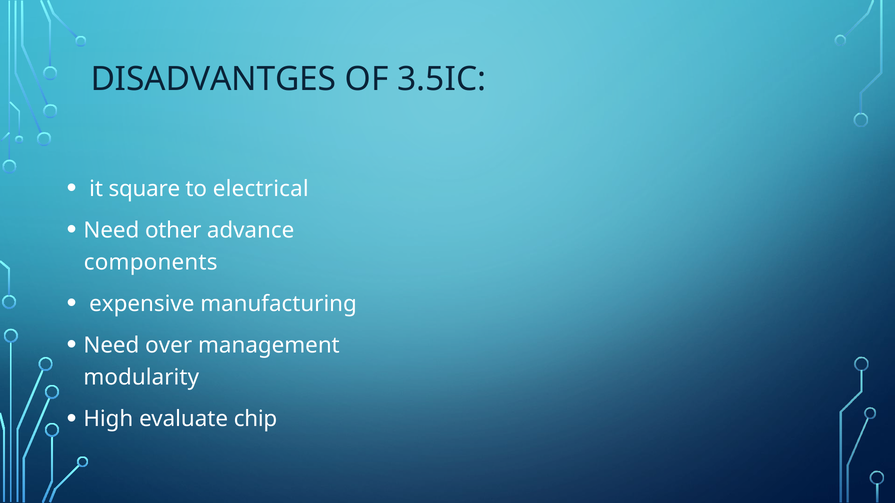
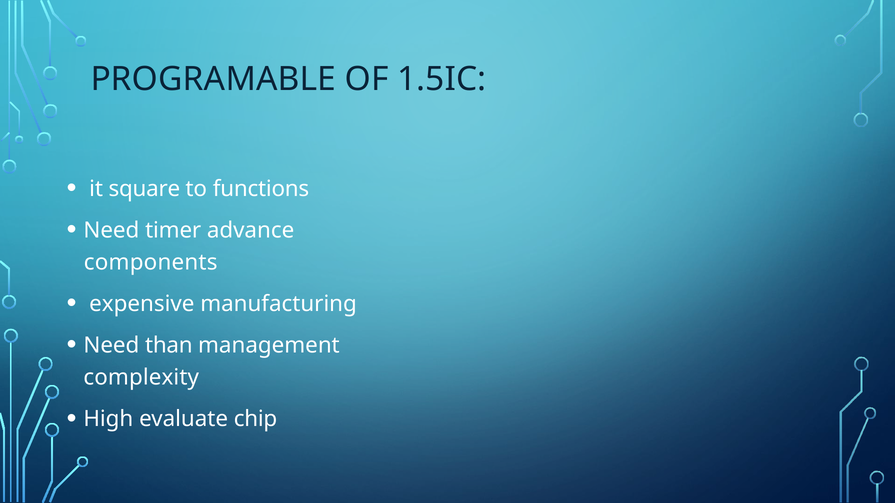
DISADVANTGES: DISADVANTGES -> PROGRAMABLE
3.5IC: 3.5IC -> 1.5IC
electrical: electrical -> functions
other: other -> timer
over: over -> than
modularity: modularity -> complexity
